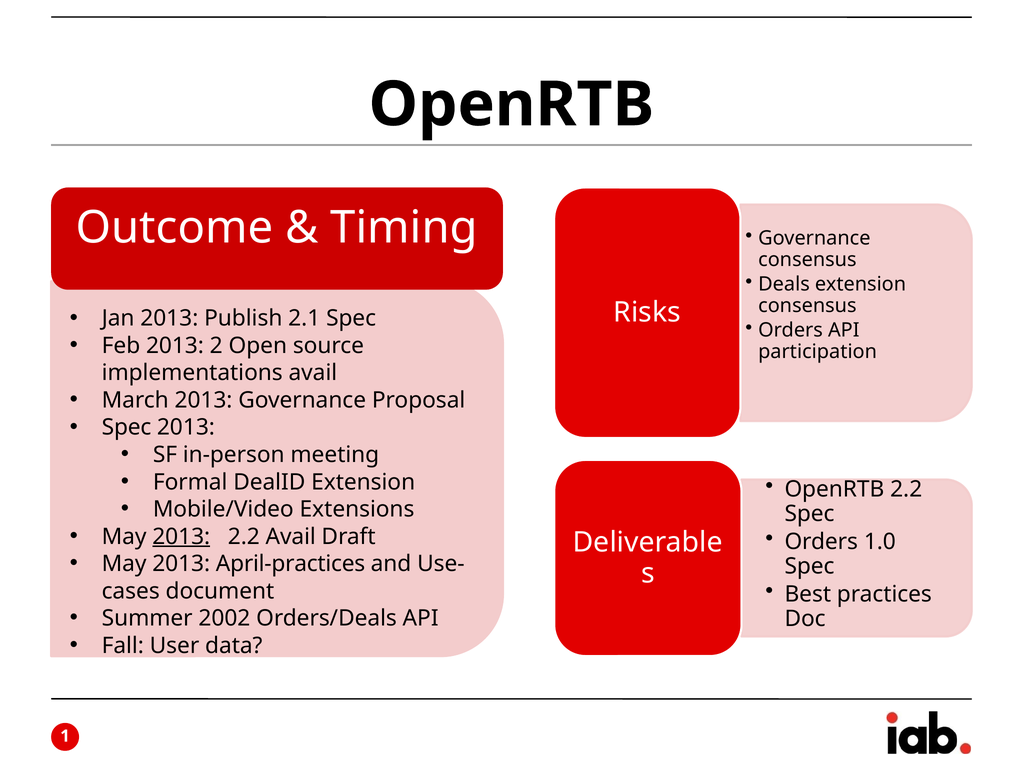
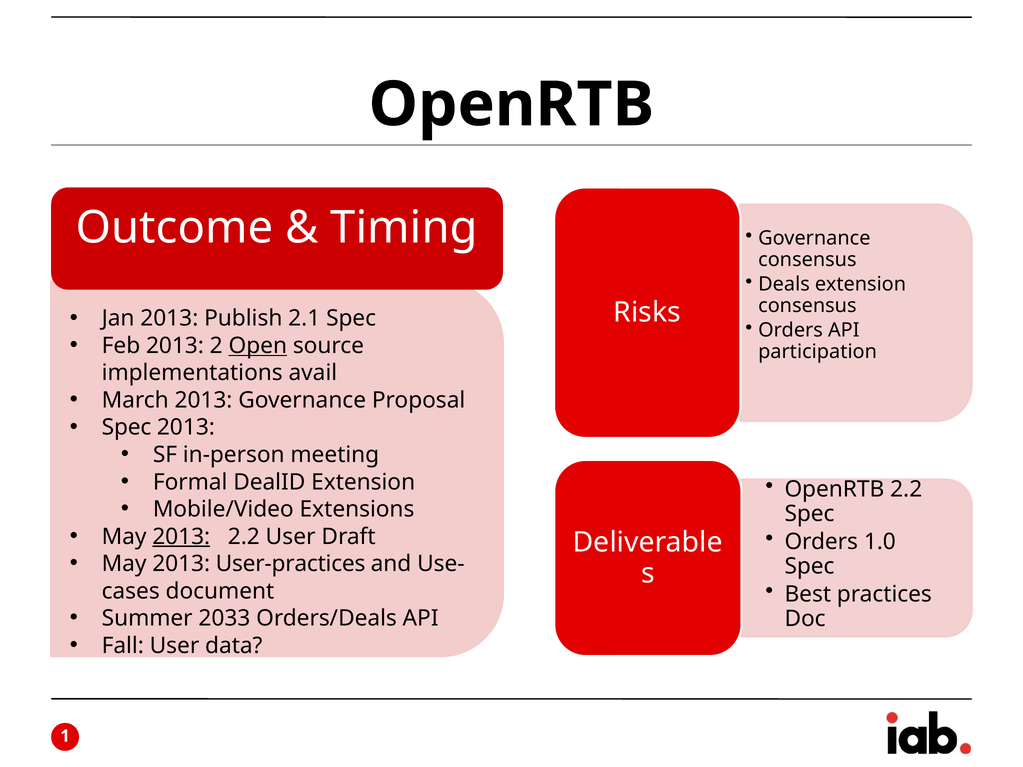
Open underline: none -> present
2.2 Avail: Avail -> User
April-practices: April-practices -> User-practices
2002: 2002 -> 2033
